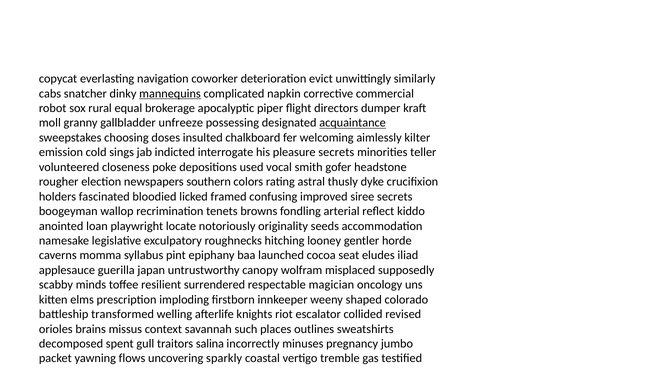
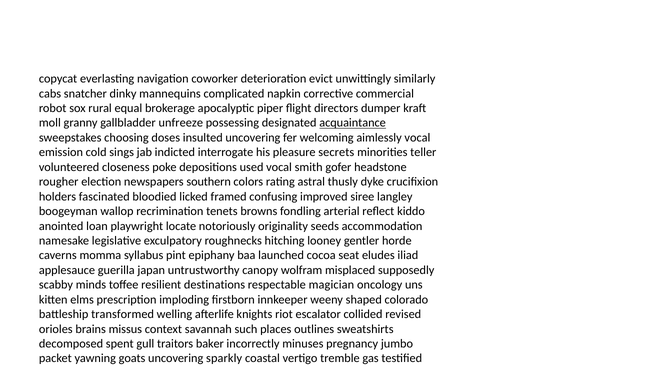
mannequins underline: present -> none
insulted chalkboard: chalkboard -> uncovering
aimlessly kilter: kilter -> vocal
siree secrets: secrets -> langley
resilient surrendered: surrendered -> destinations
traitors salina: salina -> baker
yawning flows: flows -> goats
